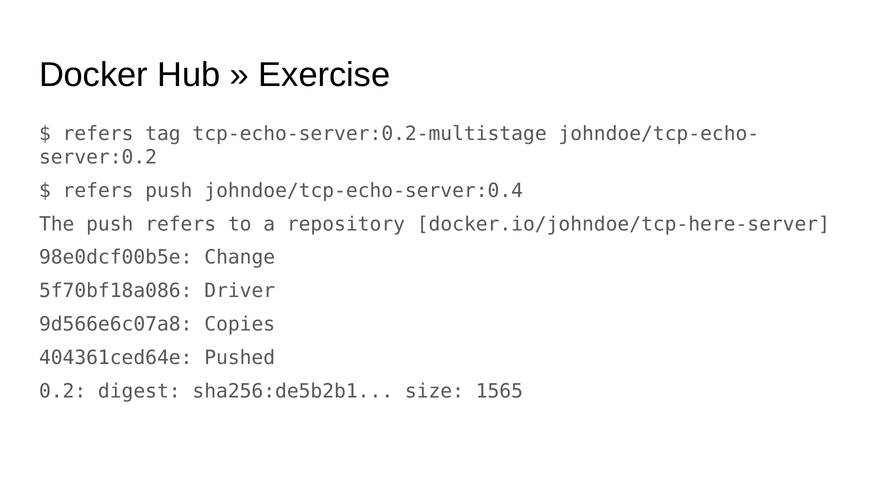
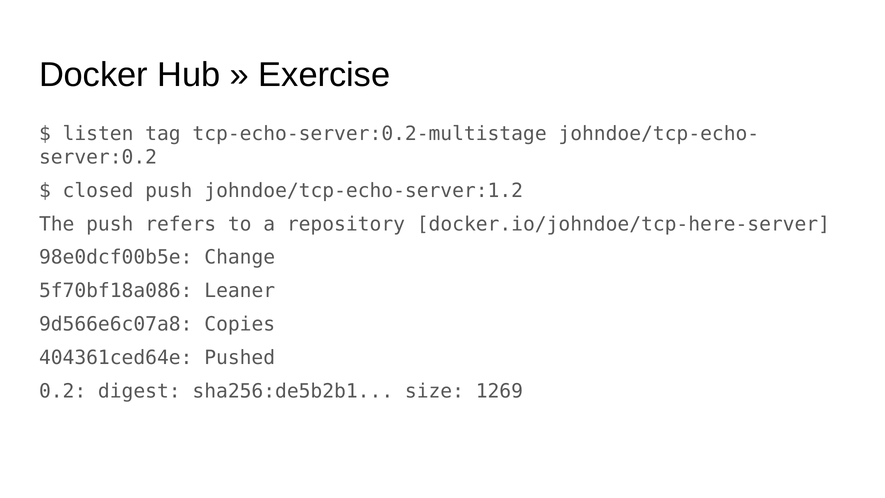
refers at (98, 134): refers -> listen
refers at (98, 191): refers -> closed
johndoe/tcp-echo-server:0.4: johndoe/tcp-echo-server:0.4 -> johndoe/tcp-echo-server:1.2
Driver: Driver -> Leaner
1565: 1565 -> 1269
